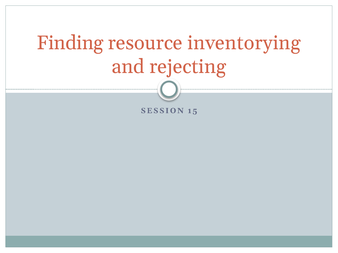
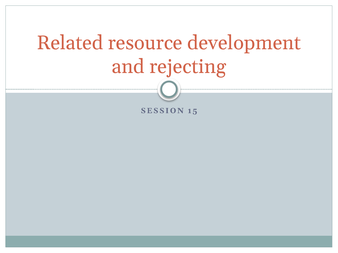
Finding: Finding -> Related
inventorying: inventorying -> development
